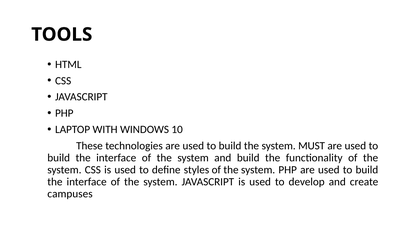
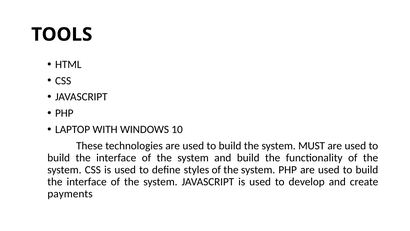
campuses: campuses -> payments
